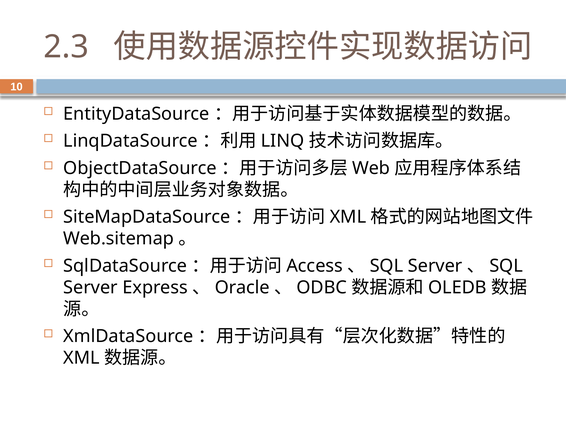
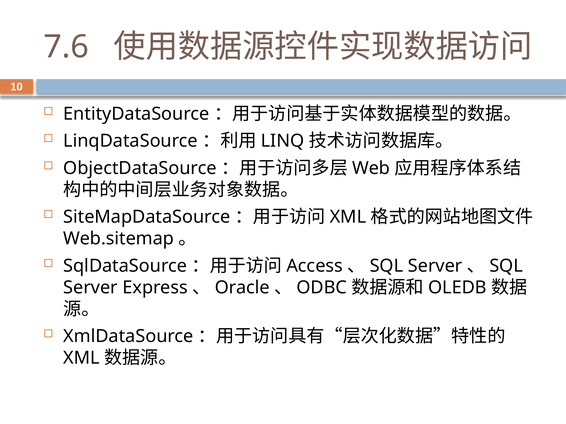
2.3: 2.3 -> 7.6
